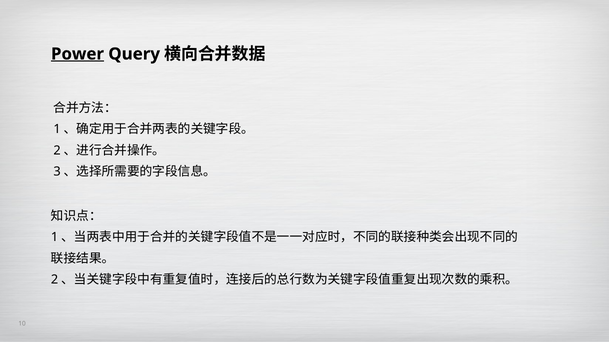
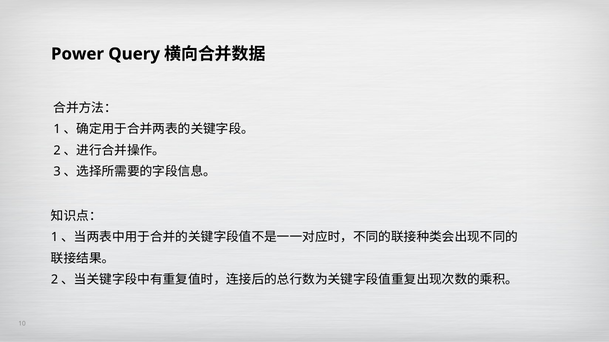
Power underline: present -> none
